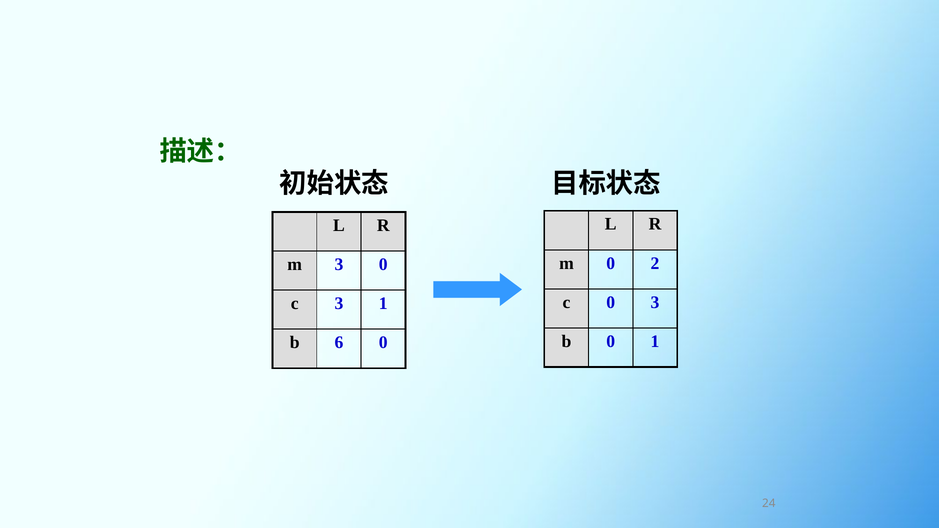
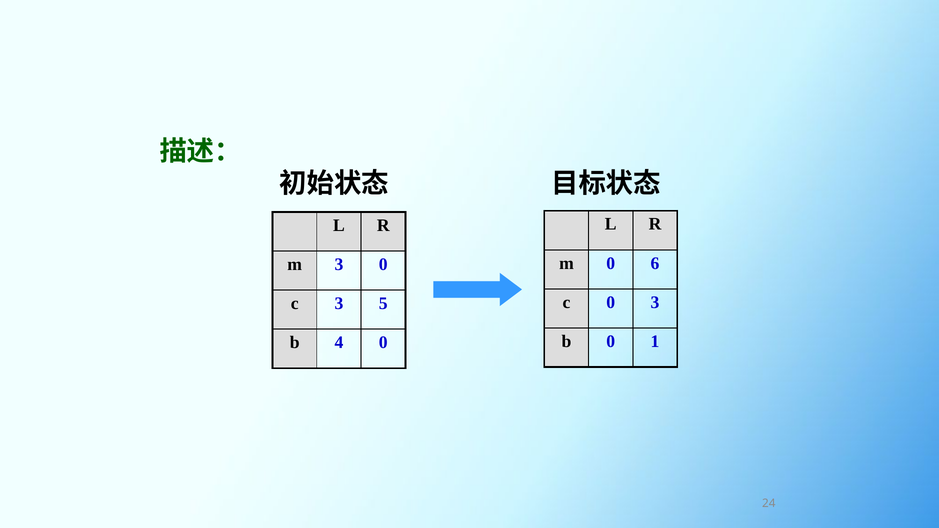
2: 2 -> 6
3 1: 1 -> 5
6: 6 -> 4
